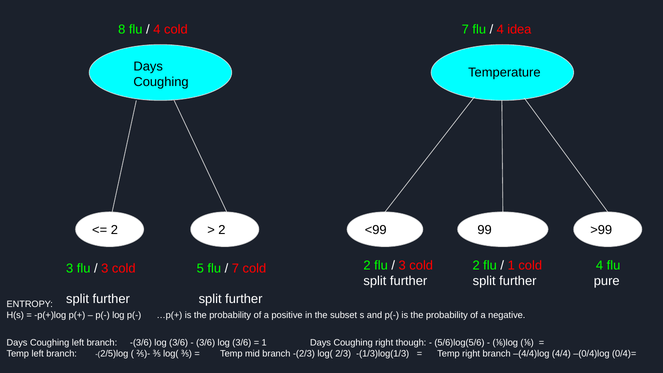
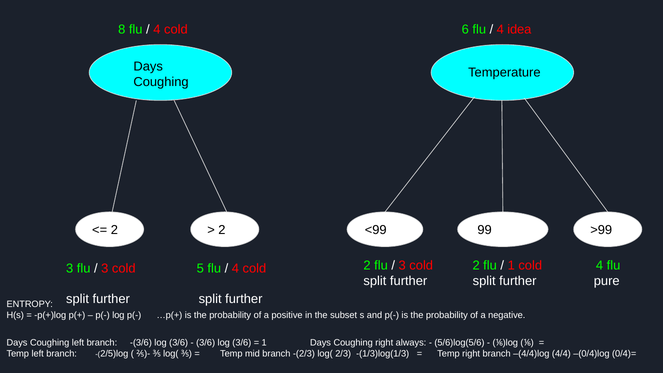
cold 7: 7 -> 6
7 at (235, 268): 7 -> 4
though: though -> always
